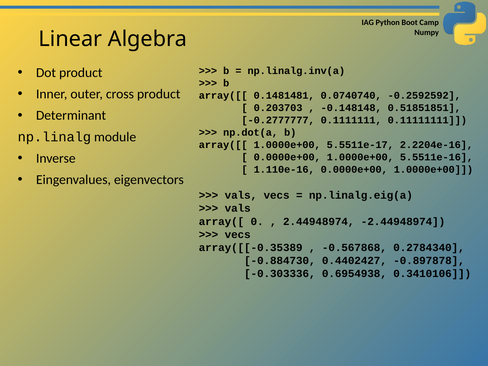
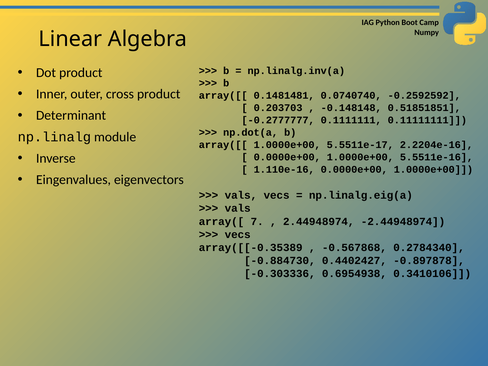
0: 0 -> 7
